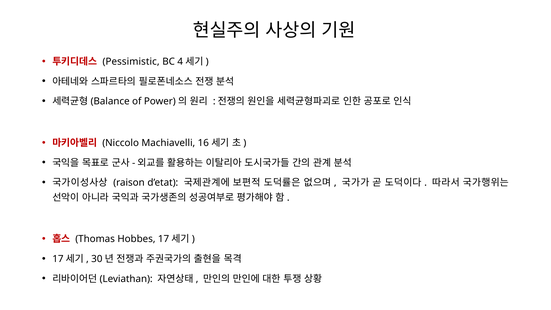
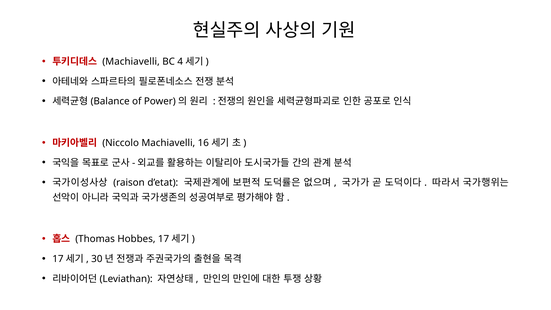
Pessimistic at (131, 62): Pessimistic -> Machiavelli
